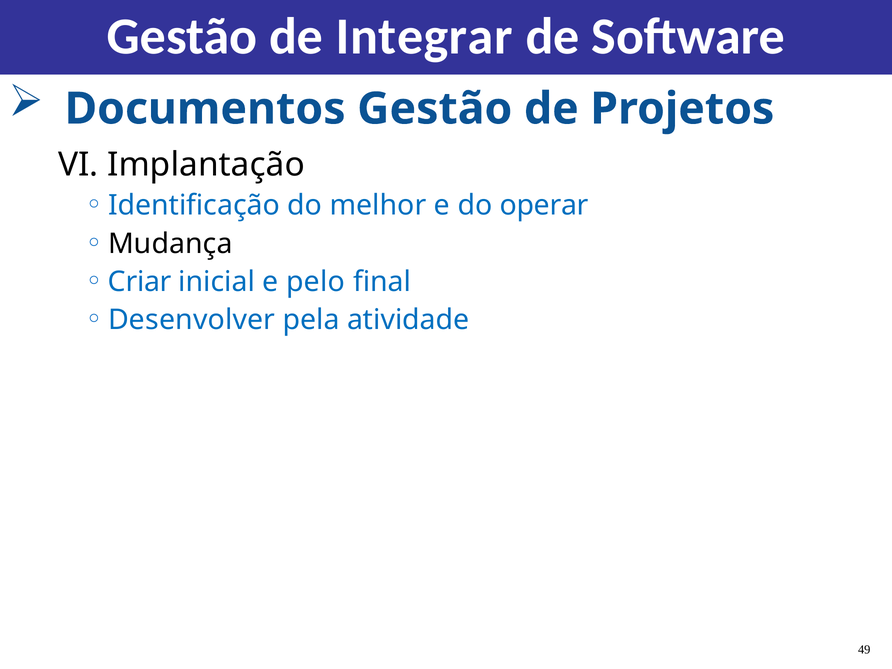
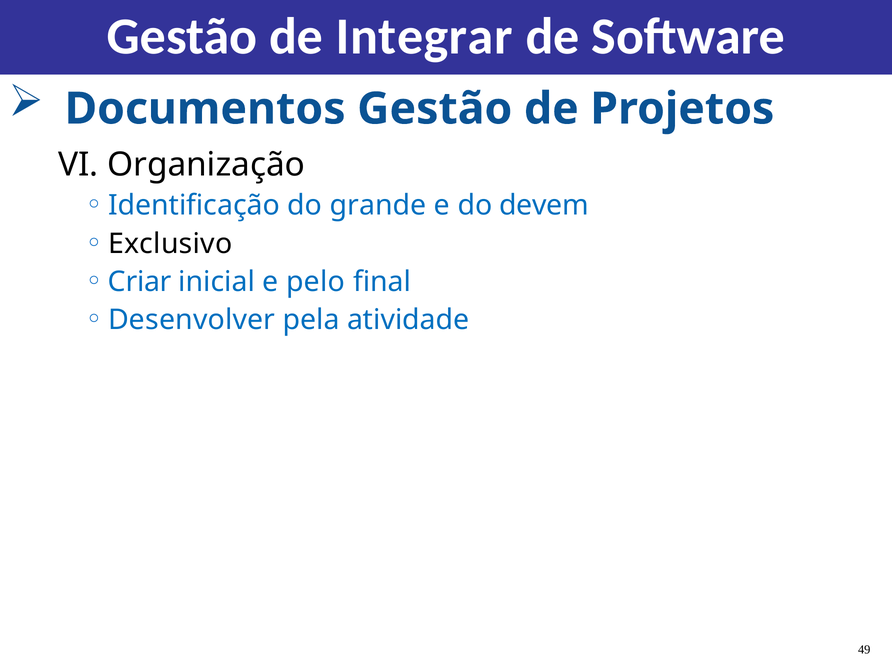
Implantação: Implantação -> Organização
melhor: melhor -> grande
operar: operar -> devem
Mudança: Mudança -> Exclusivo
